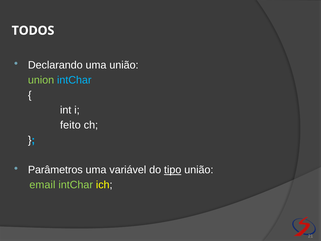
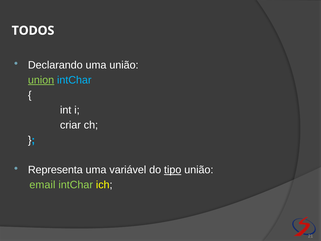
union underline: none -> present
feito: feito -> criar
Parâmetros: Parâmetros -> Representa
